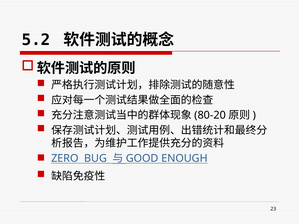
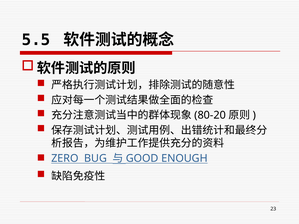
5.2: 5.2 -> 5.5
